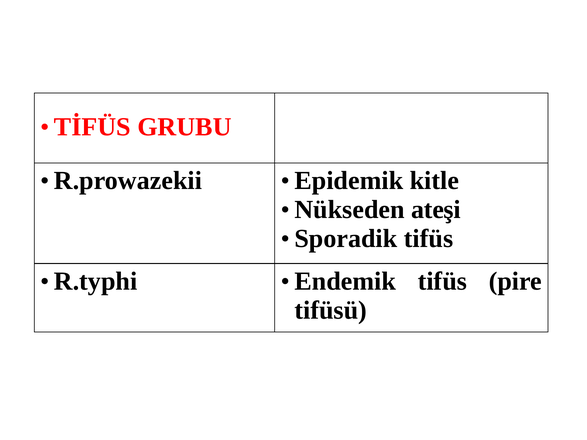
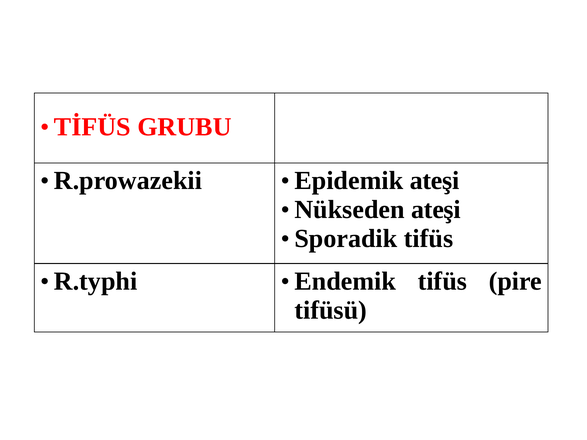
Epidemik kitle: kitle -> ateşi
